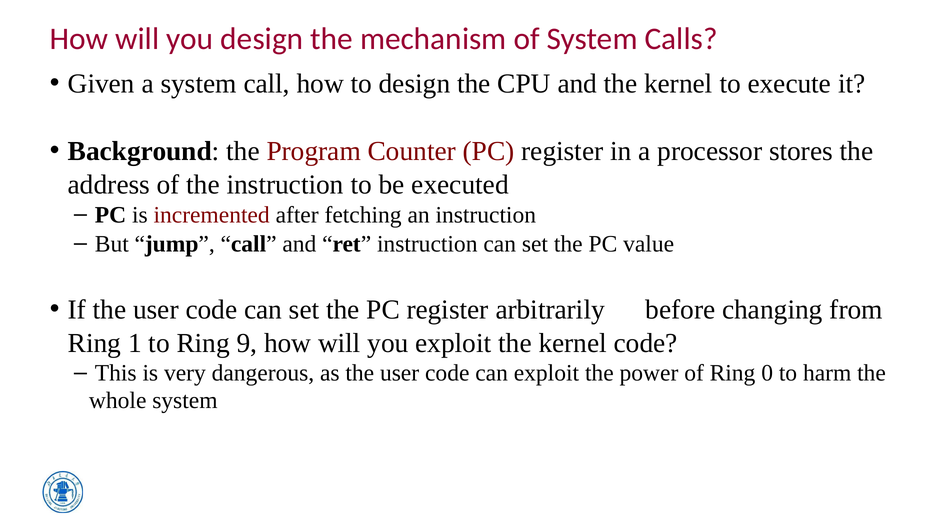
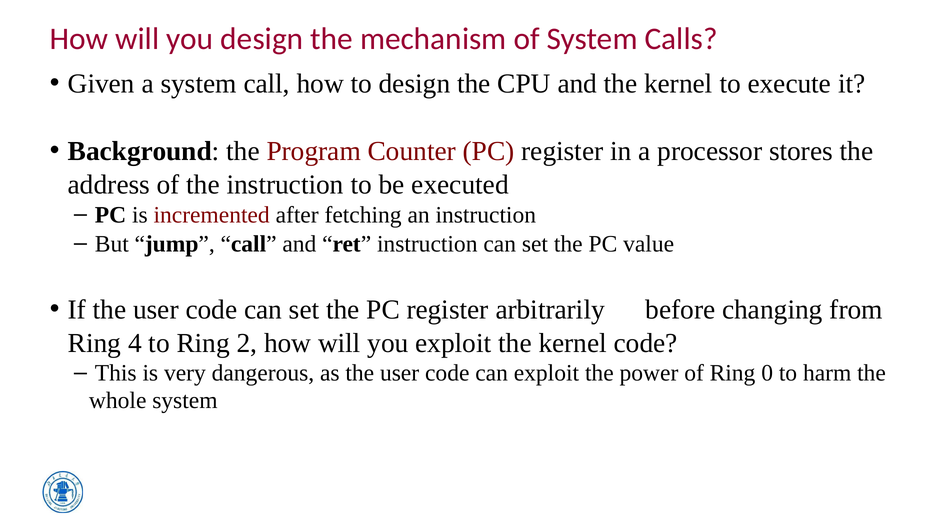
1: 1 -> 4
9: 9 -> 2
